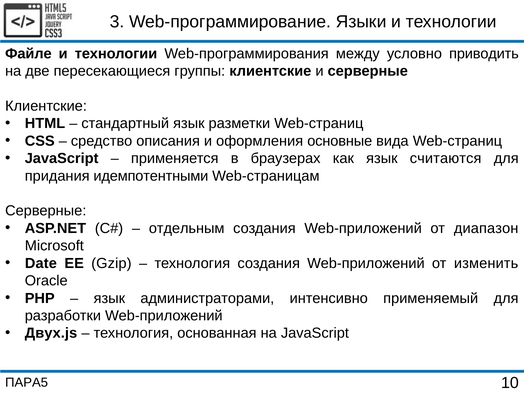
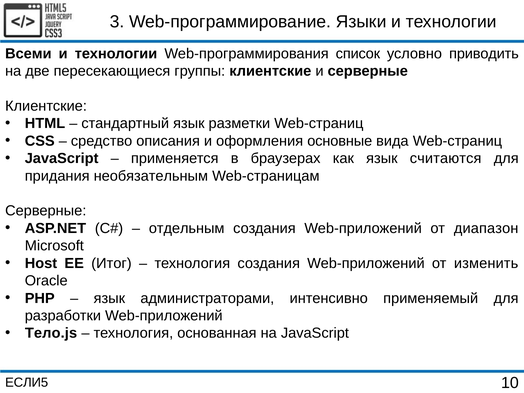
Файле: Файле -> Всеми
между: между -> список
идемпотентными: идемпотентными -> необязательным
Date: Date -> Host
Gzip: Gzip -> Итог
Двух.js: Двух.js -> Тело.js
ПАРА5: ПАРА5 -> ЕСЛИ5
